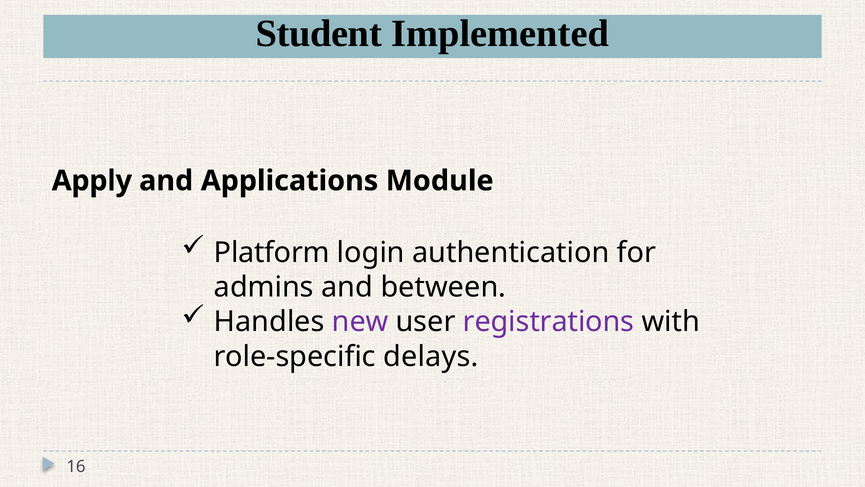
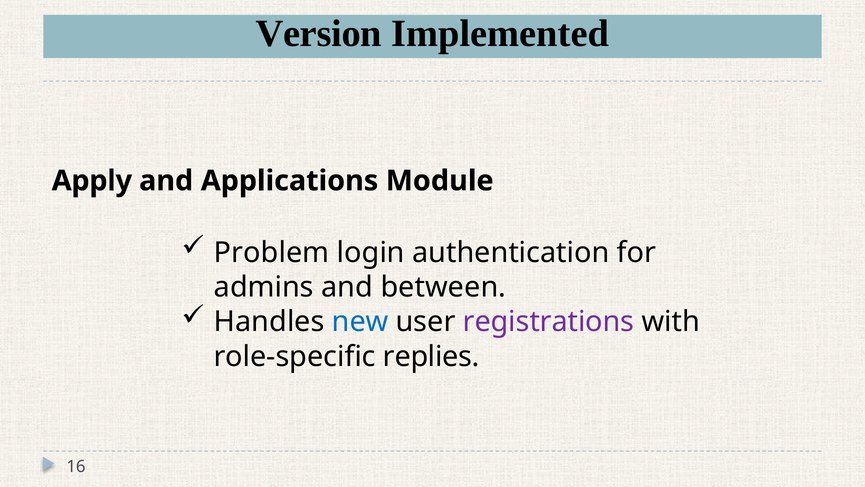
Student: Student -> Version
Platform: Platform -> Problem
new colour: purple -> blue
delays: delays -> replies
